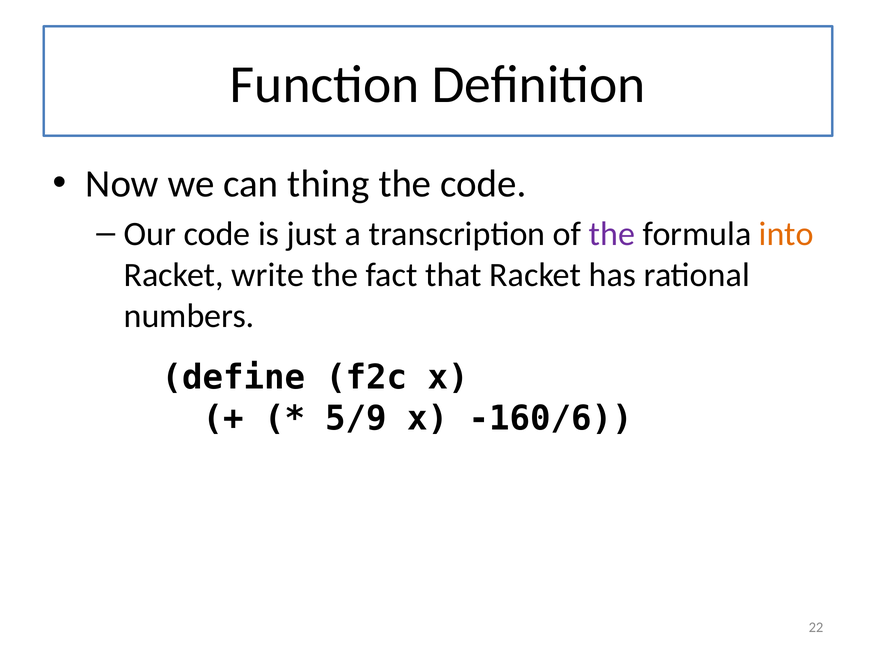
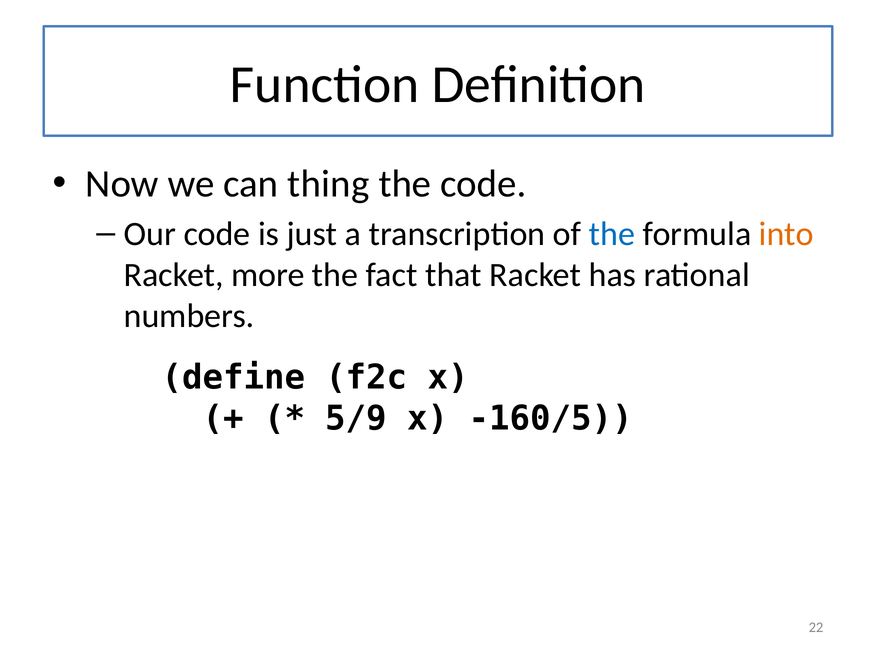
the at (612, 234) colour: purple -> blue
write: write -> more
-160/6: -160/6 -> -160/5
